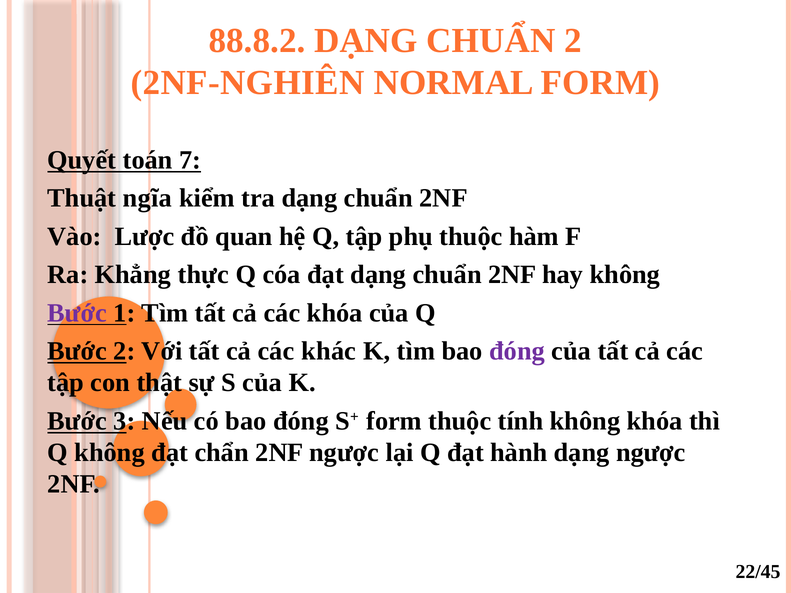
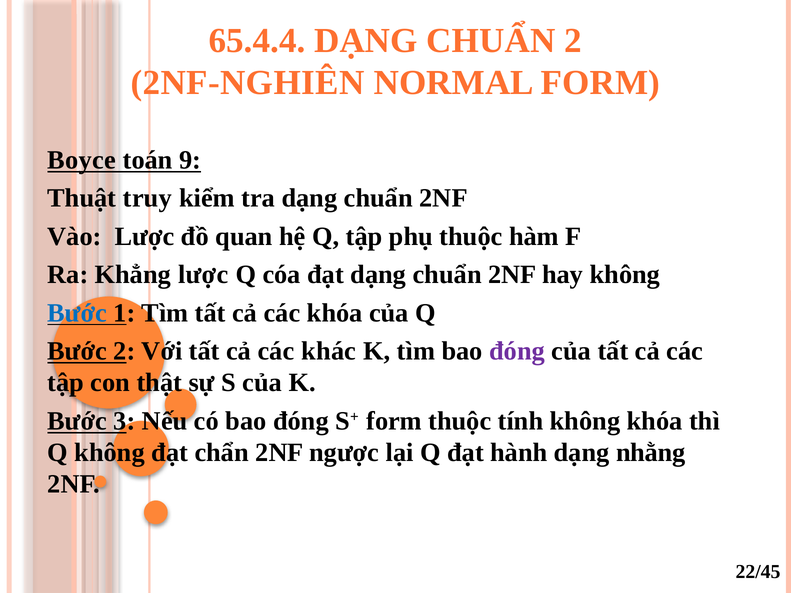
88.8.2: 88.8.2 -> 65.4.4
Quyết: Quyết -> Boyce
7: 7 -> 9
ngĩa: ngĩa -> truy
Khẳng thực: thực -> lược
Bước at (77, 313) colour: purple -> blue
dạng ngược: ngược -> nhằng
